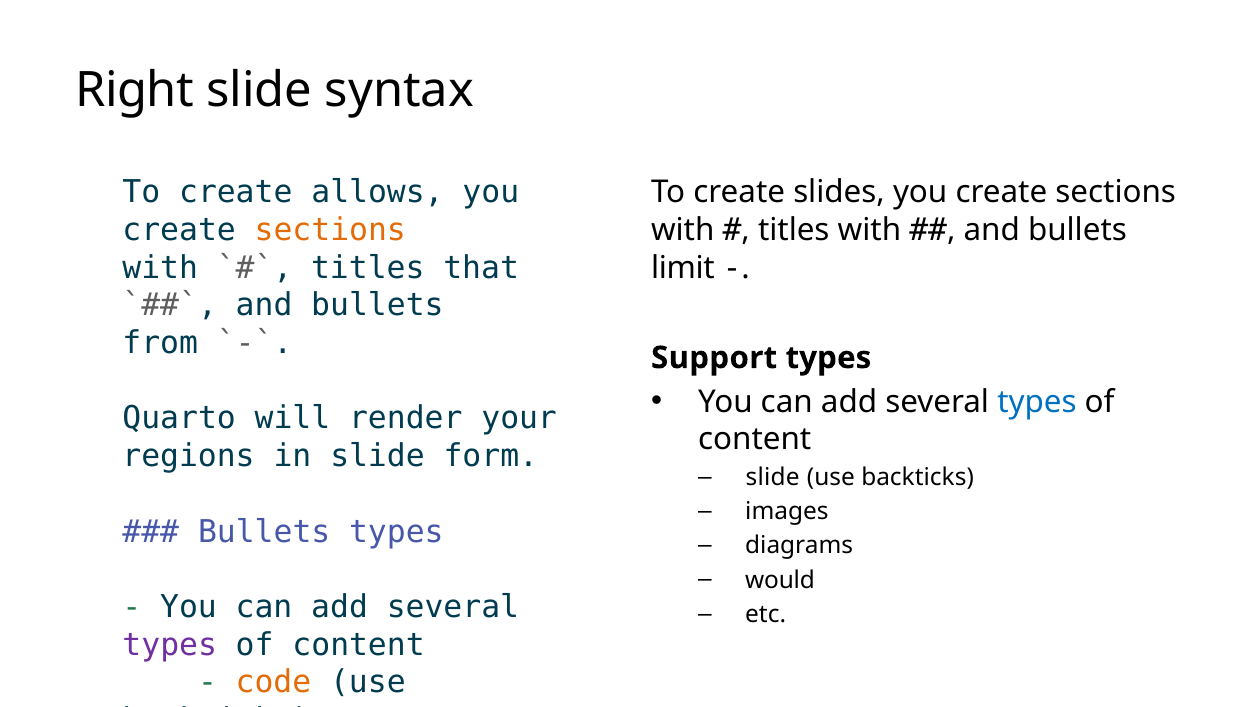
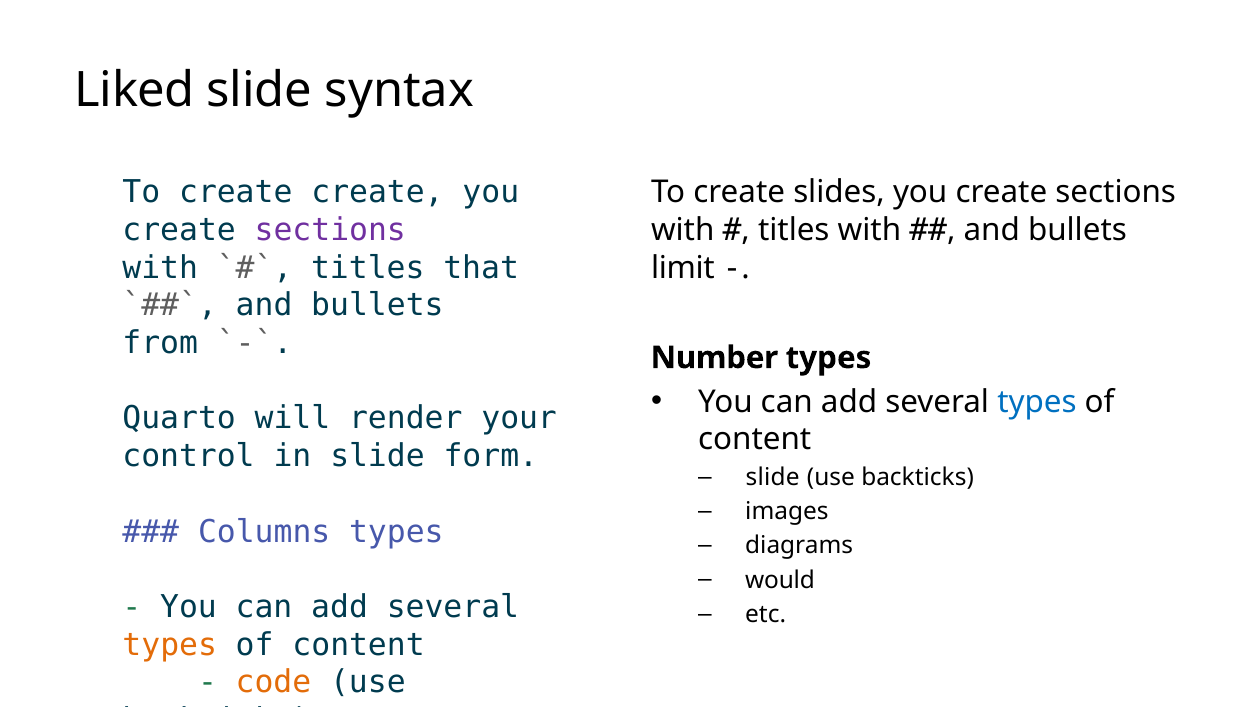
Right: Right -> Liked
create allows: allows -> create
sections at (330, 230) colour: orange -> purple
Support: Support -> Number
regions: regions -> control
Bullets at (264, 531): Bullets -> Columns
types at (170, 644) colour: purple -> orange
